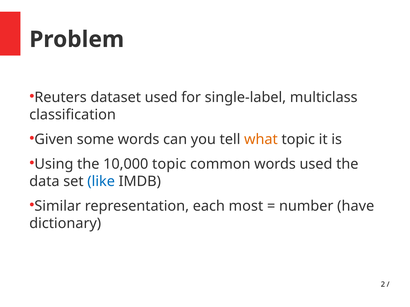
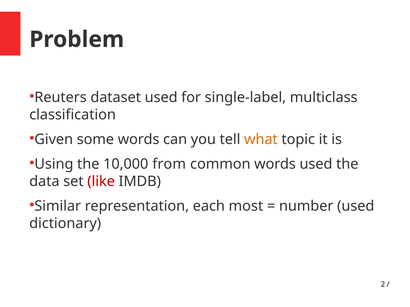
10,000 topic: topic -> from
like colour: blue -> red
number have: have -> used
